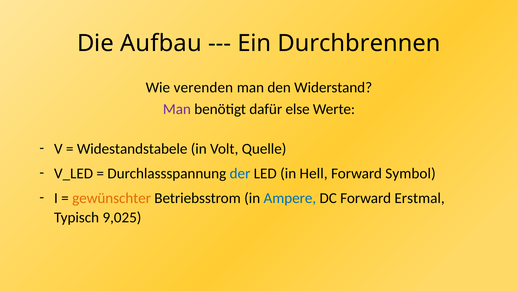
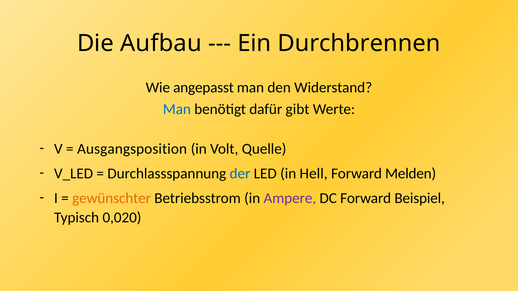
verenden: verenden -> angepasst
Man at (177, 109) colour: purple -> blue
else: else -> gibt
Widestandstabele: Widestandstabele -> Ausgangsposition
Symbol: Symbol -> Melden
Ampere colour: blue -> purple
Erstmal: Erstmal -> Beispiel
9,025: 9,025 -> 0,020
